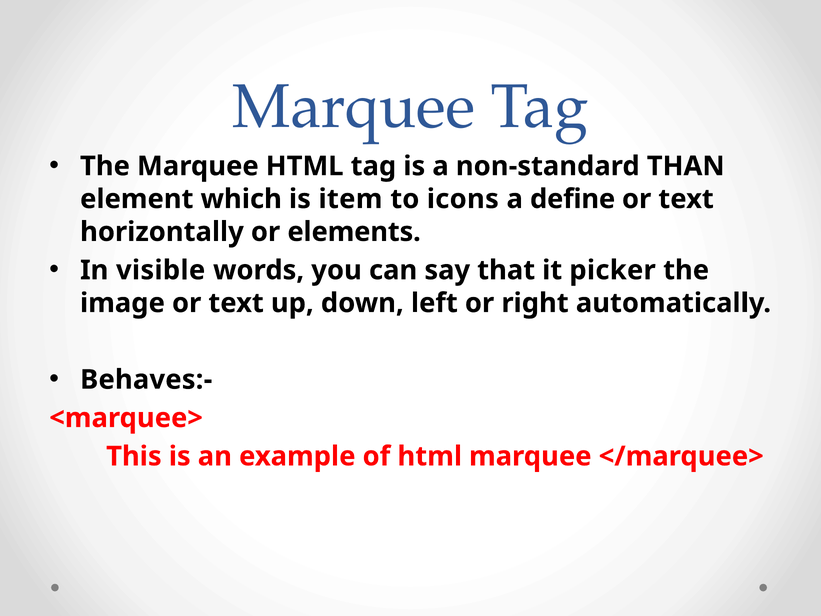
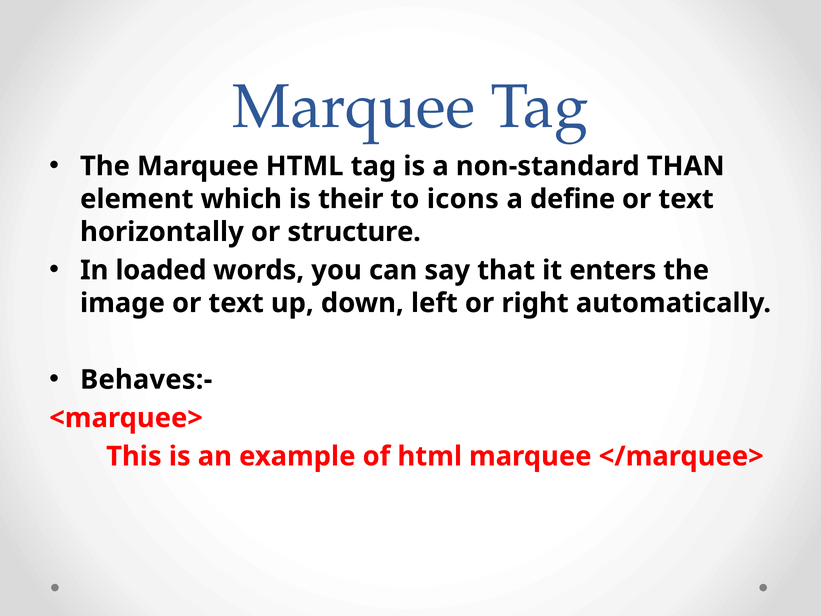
item: item -> their
elements: elements -> structure
visible: visible -> loaded
picker: picker -> enters
